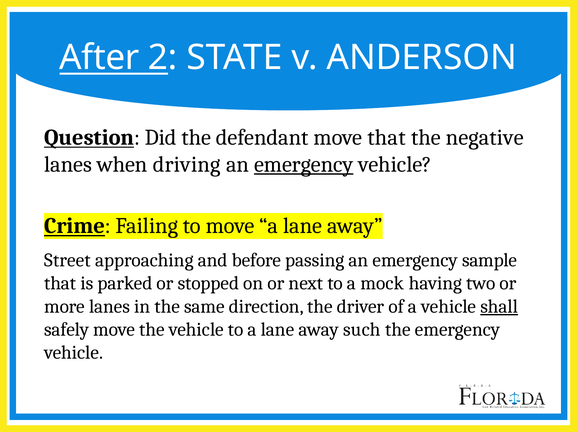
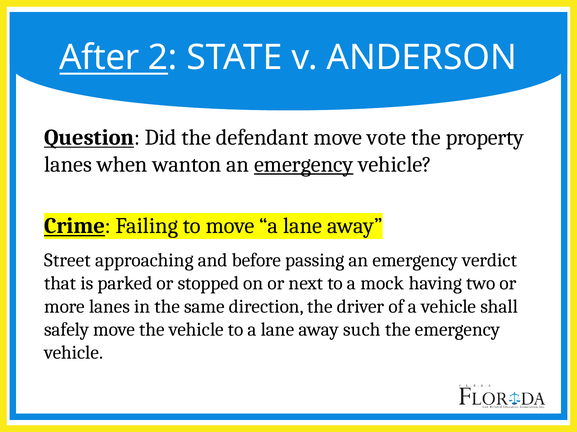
move that: that -> vote
negative: negative -> property
driving: driving -> wanton
sample: sample -> verdict
shall underline: present -> none
